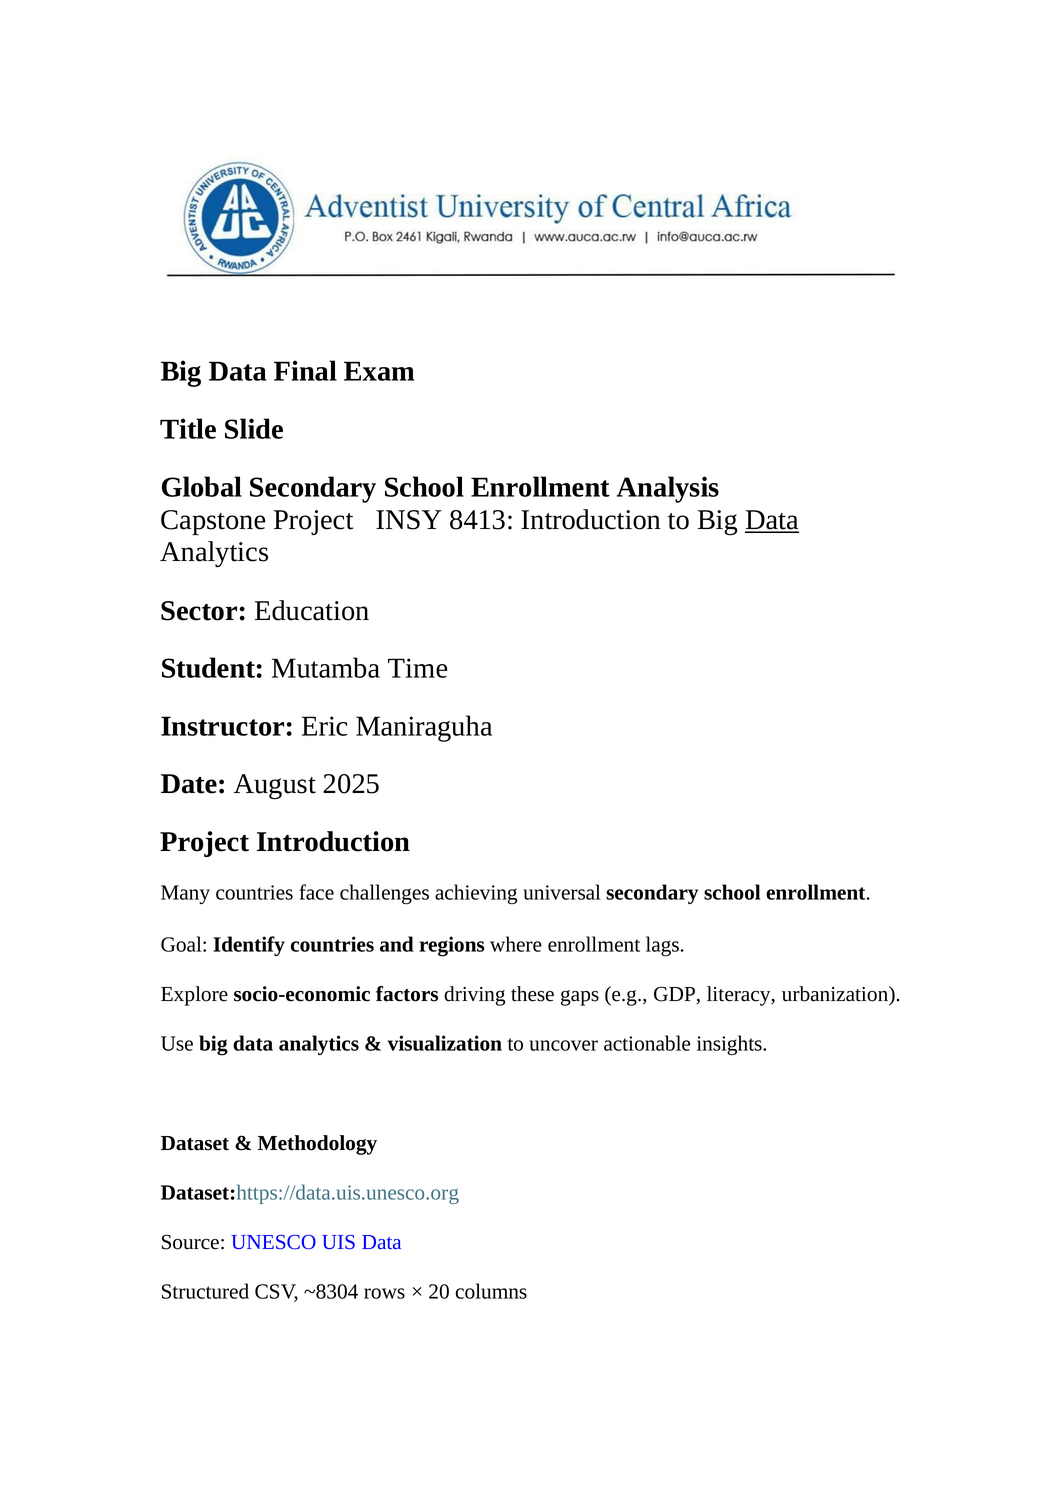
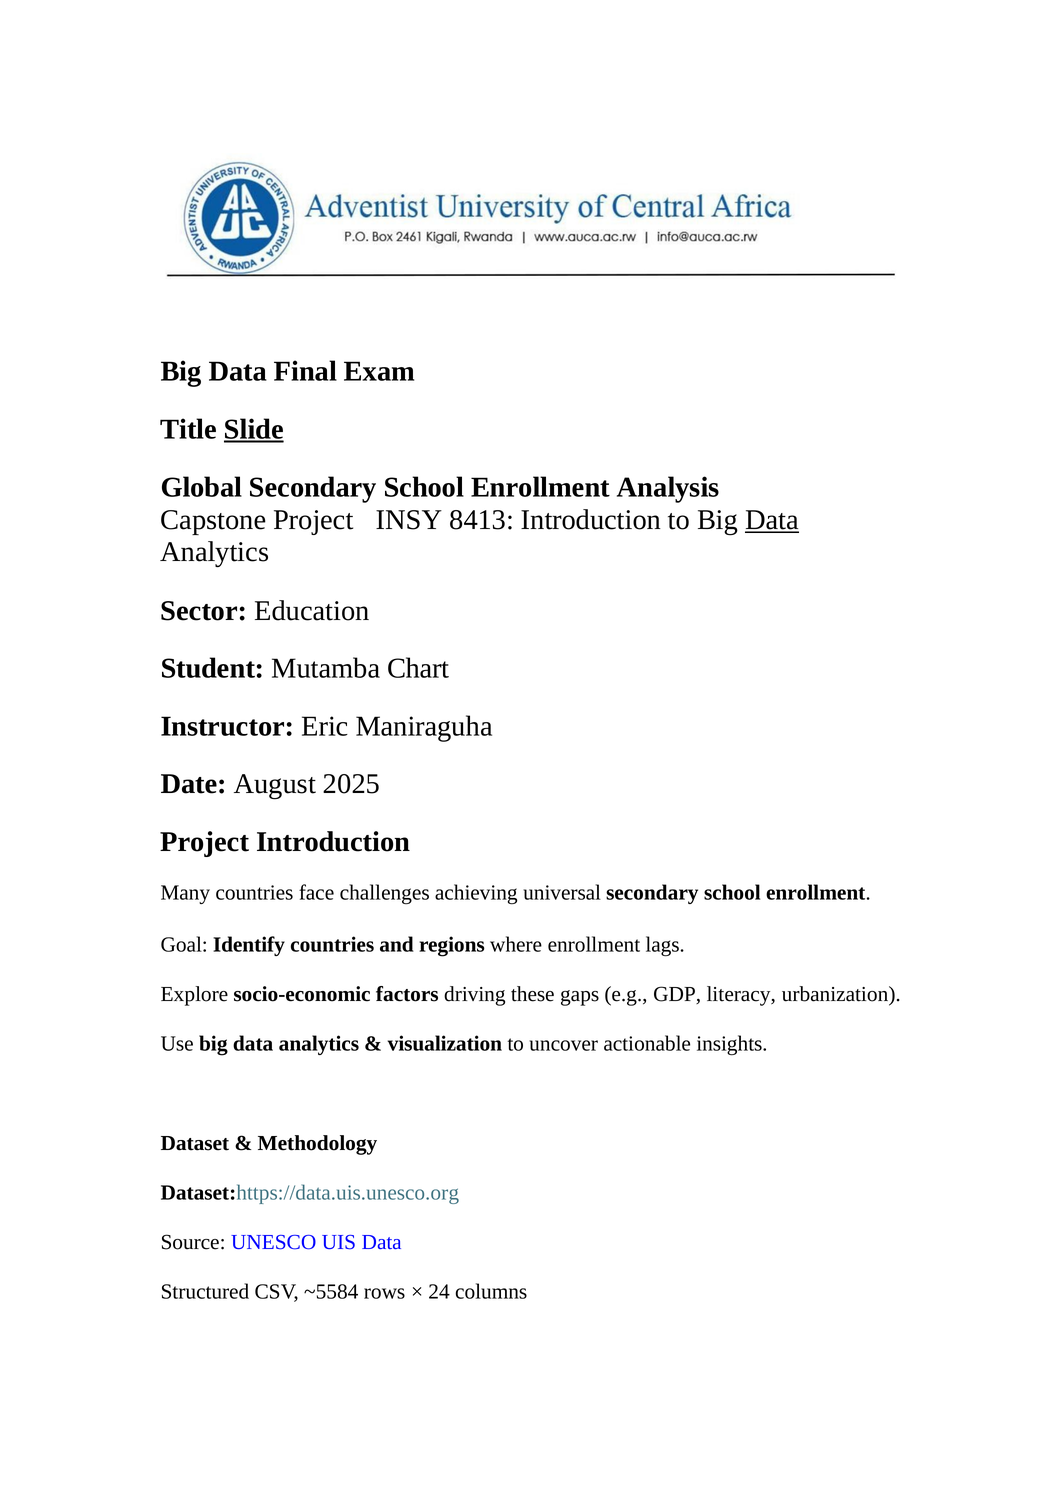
Slide underline: none -> present
Time: Time -> Chart
~8304: ~8304 -> ~5584
20: 20 -> 24
